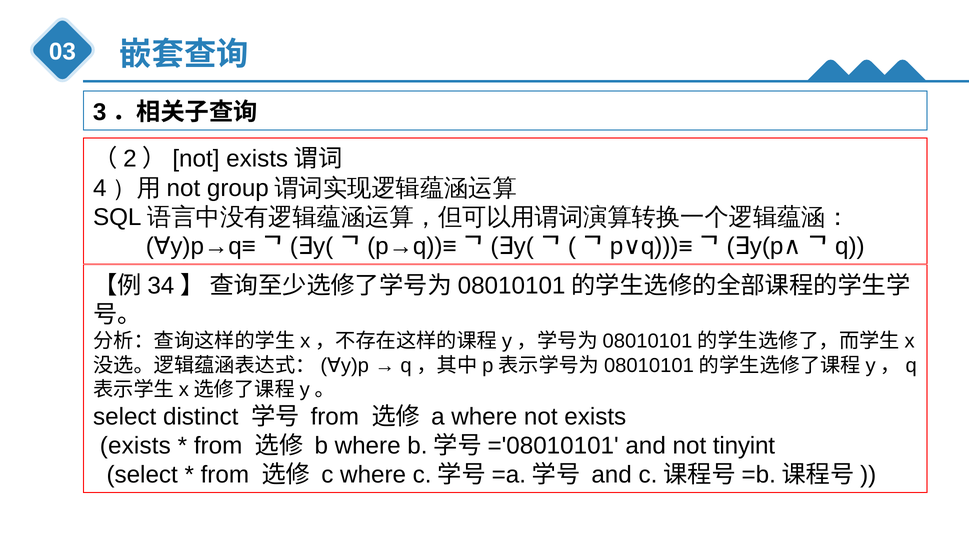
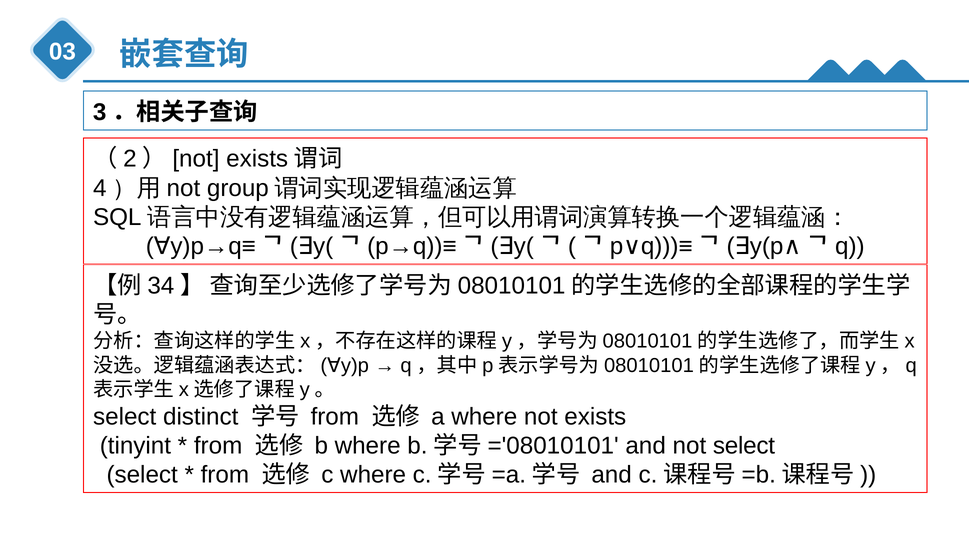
exists at (135, 446): exists -> tinyint
not tinyint: tinyint -> select
